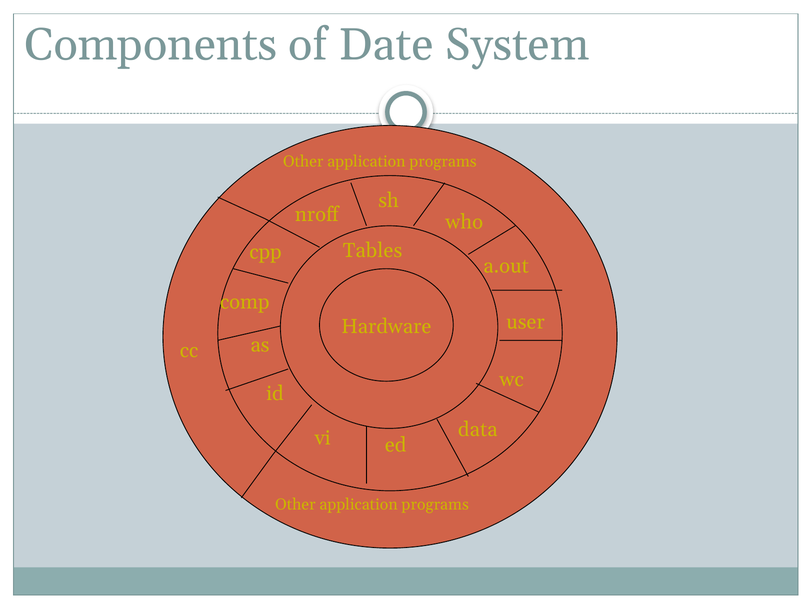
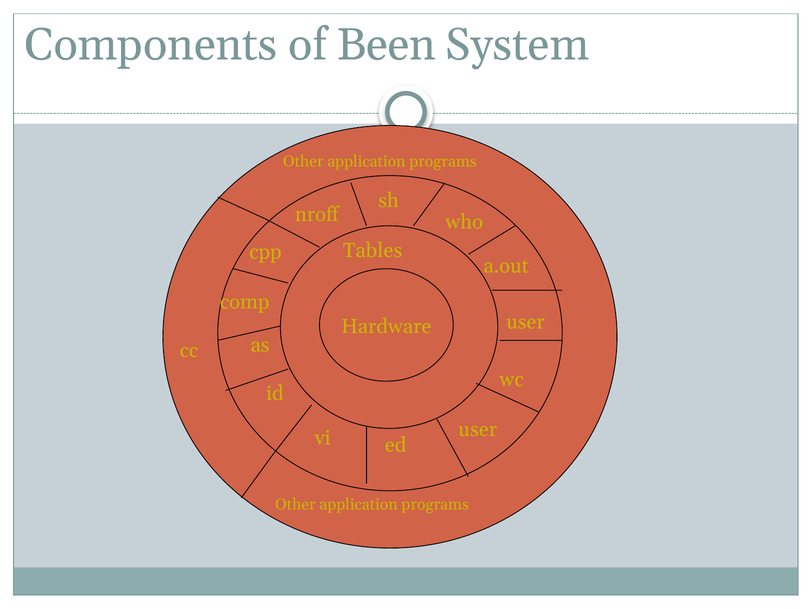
Date: Date -> Been
data at (478, 430): data -> user
